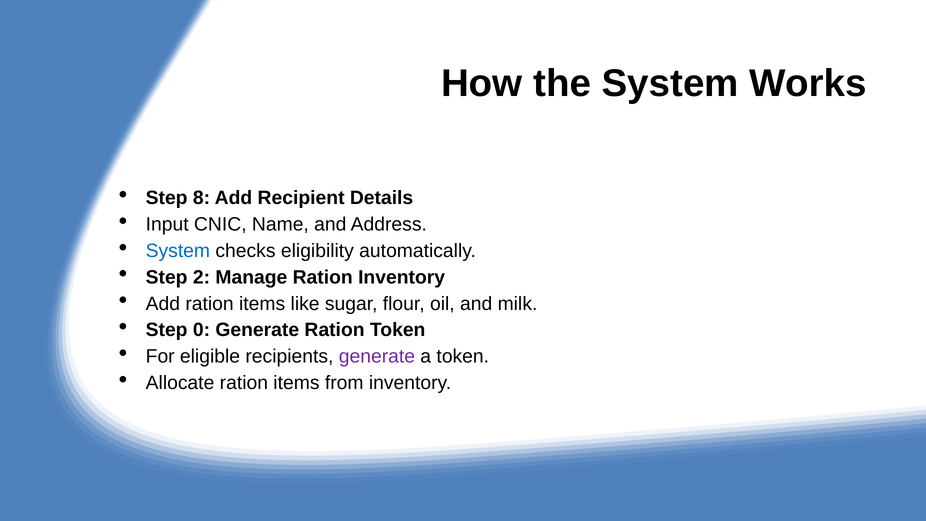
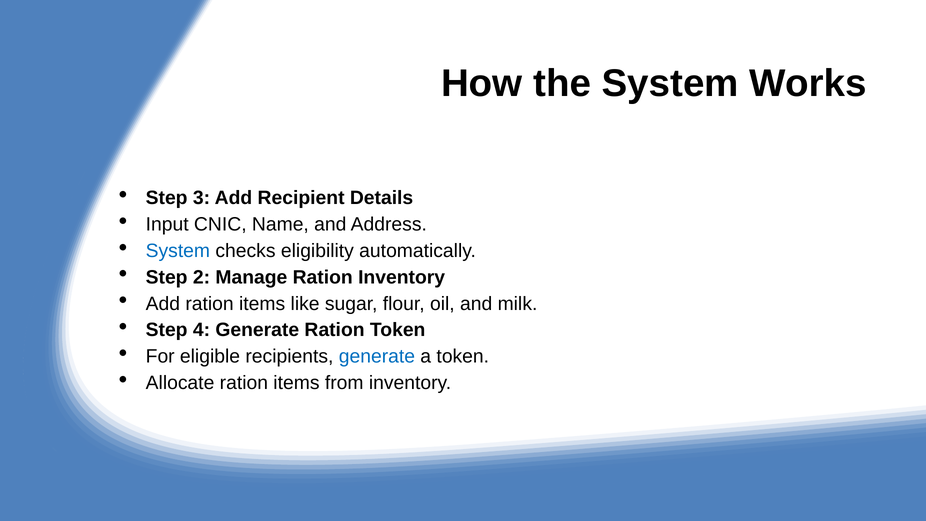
8: 8 -> 3
0: 0 -> 4
generate at (377, 356) colour: purple -> blue
